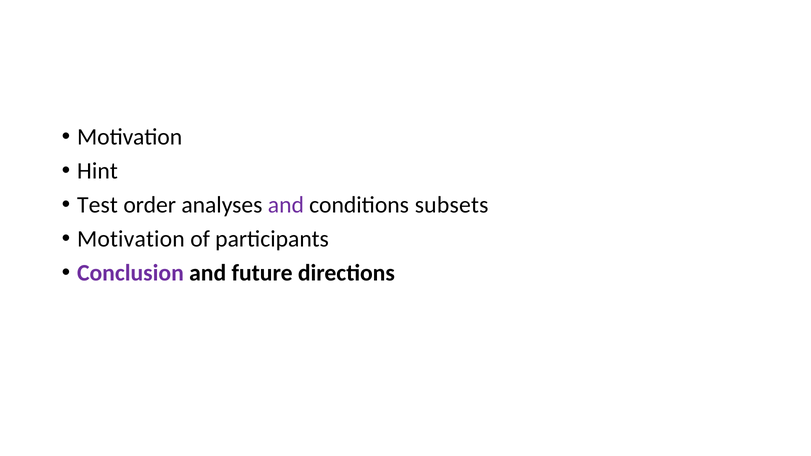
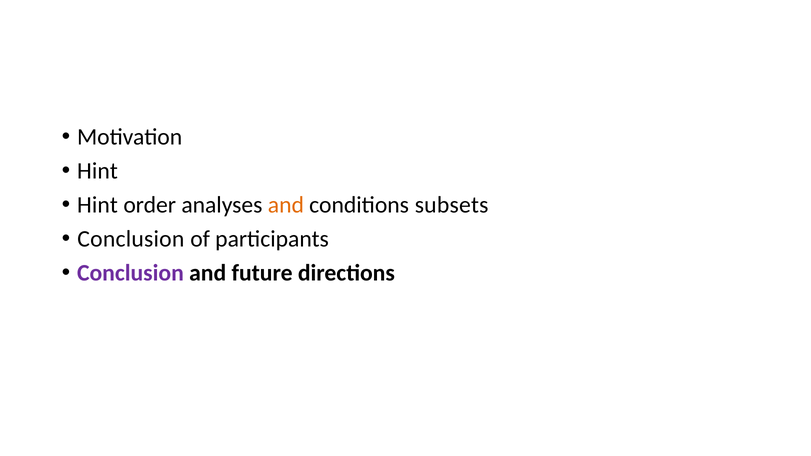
Test at (97, 205): Test -> Hint
and at (286, 205) colour: purple -> orange
Motivation at (131, 239): Motivation -> Conclusion
